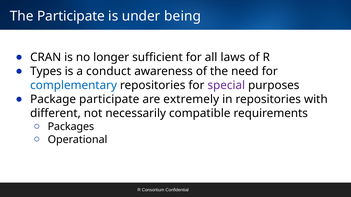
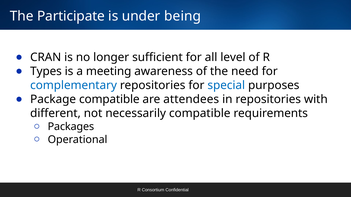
laws: laws -> level
conduct: conduct -> meeting
special colour: purple -> blue
Package participate: participate -> compatible
extremely: extremely -> attendees
